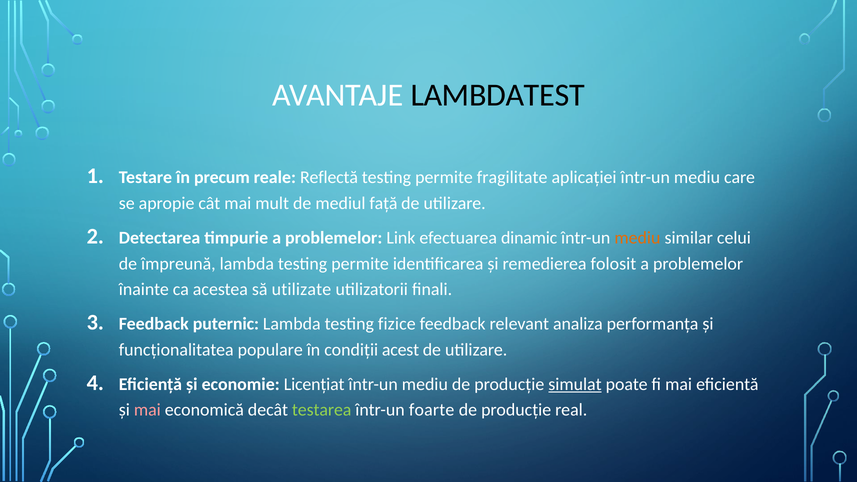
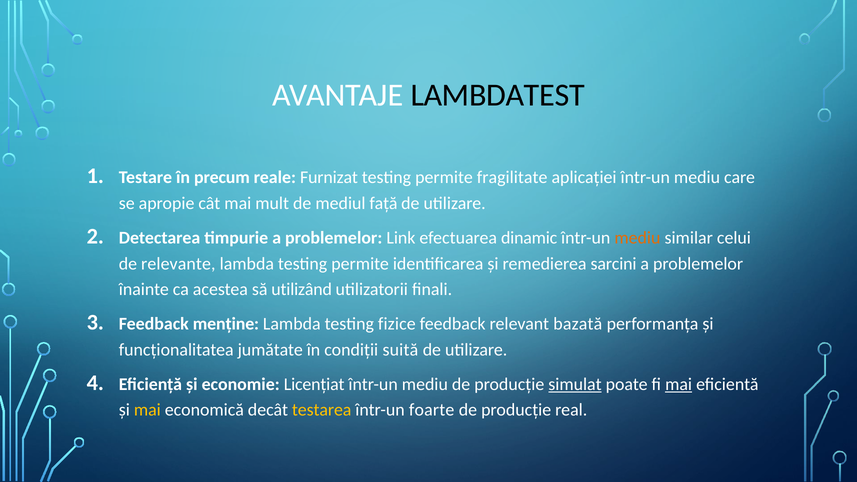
Reflectă: Reflectă -> Furnizat
împreună: împreună -> relevante
folosit: folosit -> sarcini
utilizate: utilizate -> utilizând
puternic: puternic -> menține
analiza: analiza -> bazată
populare: populare -> jumătate
acest: acest -> suită
mai at (679, 384) underline: none -> present
mai at (147, 410) colour: pink -> yellow
testarea colour: light green -> yellow
